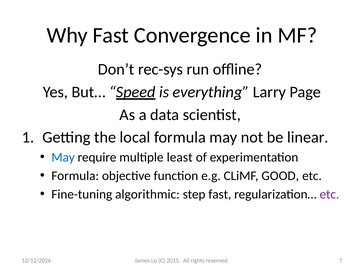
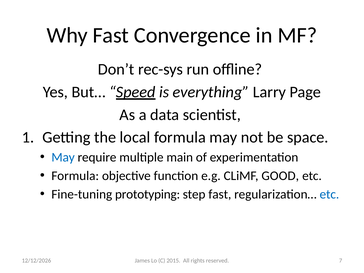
linear: linear -> space
least: least -> main
algorithmic: algorithmic -> prototyping
etc at (329, 194) colour: purple -> blue
